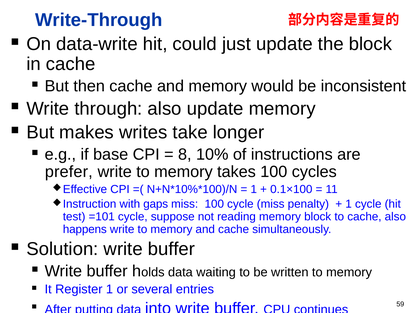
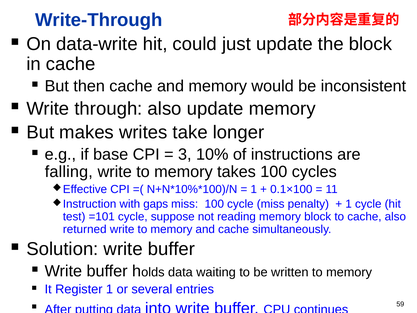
8: 8 -> 3
prefer: prefer -> falling
happens: happens -> returned
